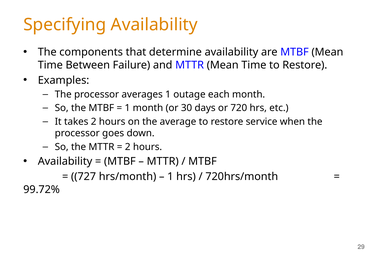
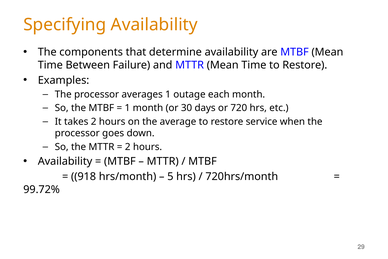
727: 727 -> 918
1 at (170, 176): 1 -> 5
